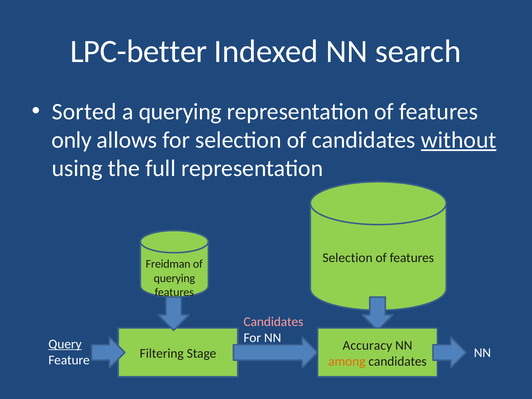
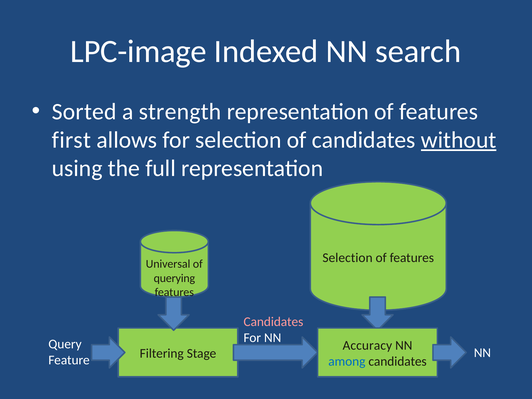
LPC-better: LPC-better -> LPC-image
a querying: querying -> strength
only: only -> first
Freidman: Freidman -> Universal
Query underline: present -> none
among colour: orange -> blue
